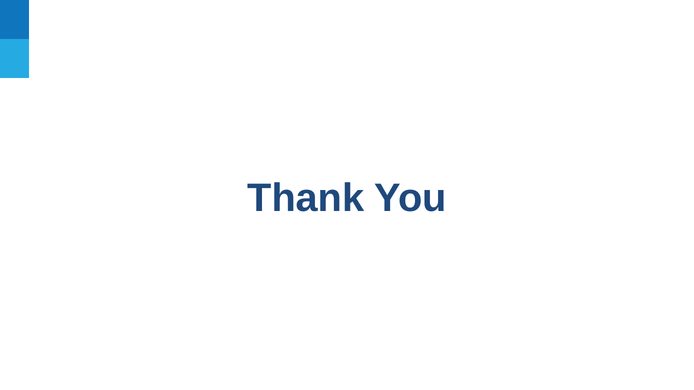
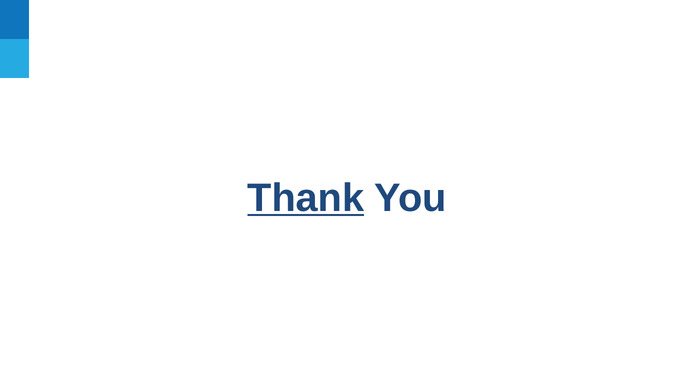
Thank underline: none -> present
